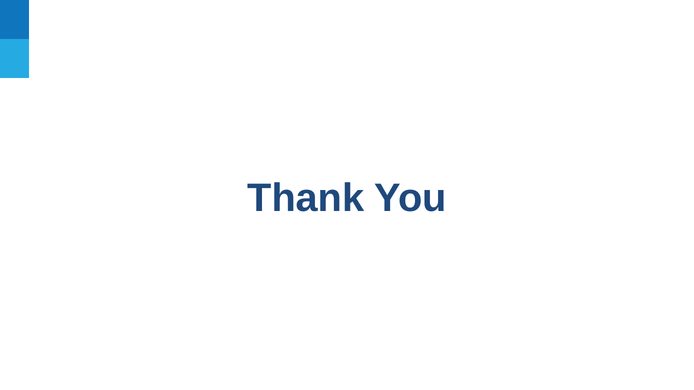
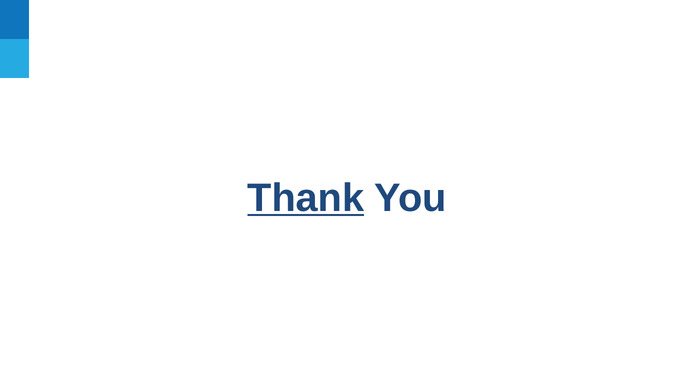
Thank underline: none -> present
